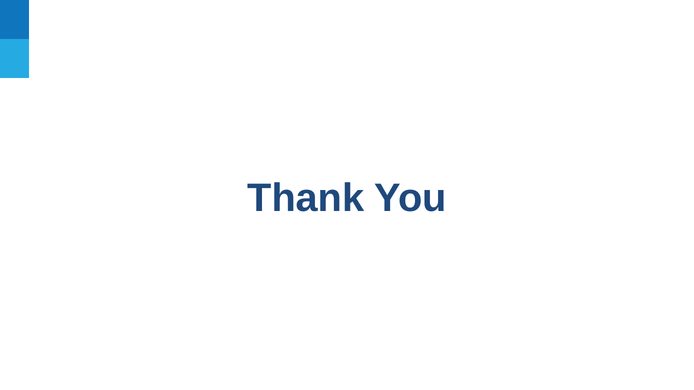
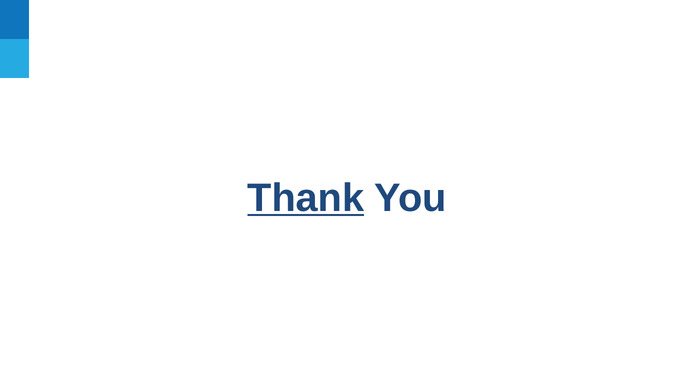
Thank underline: none -> present
